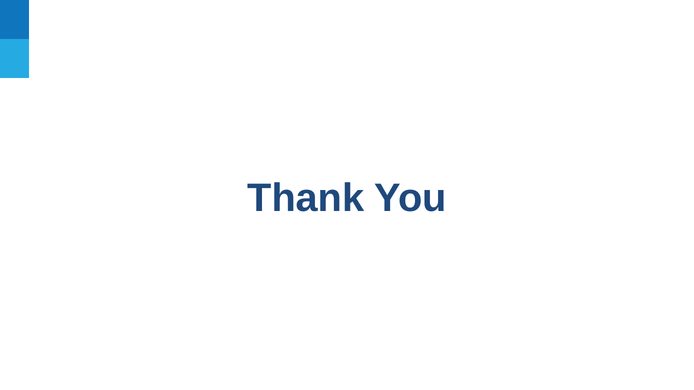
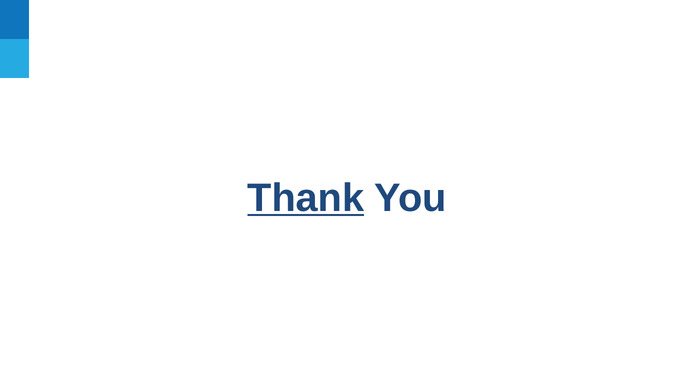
Thank underline: none -> present
